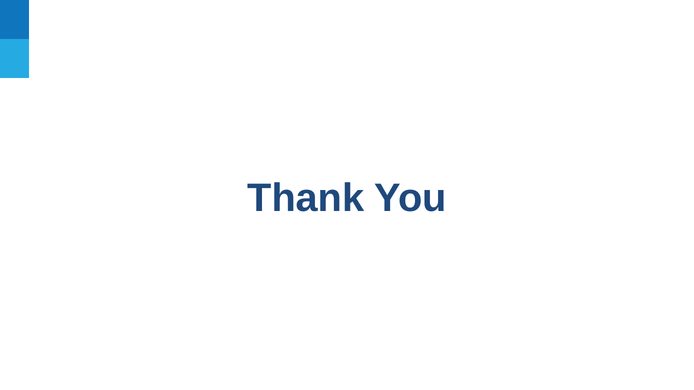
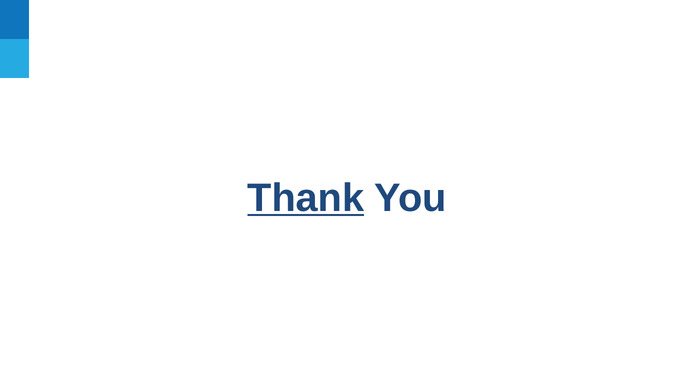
Thank underline: none -> present
